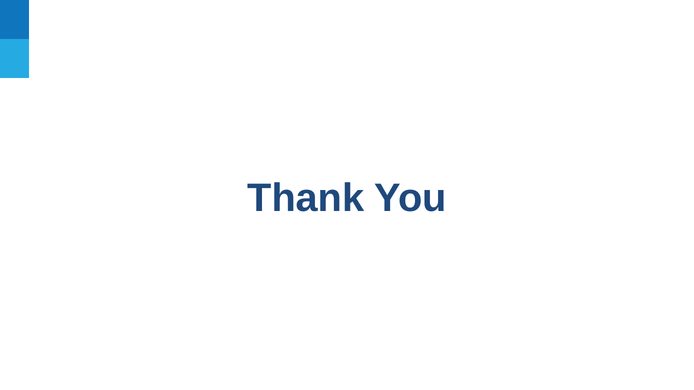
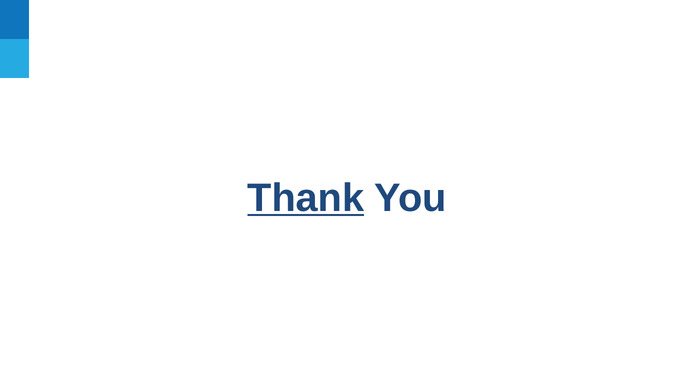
Thank underline: none -> present
